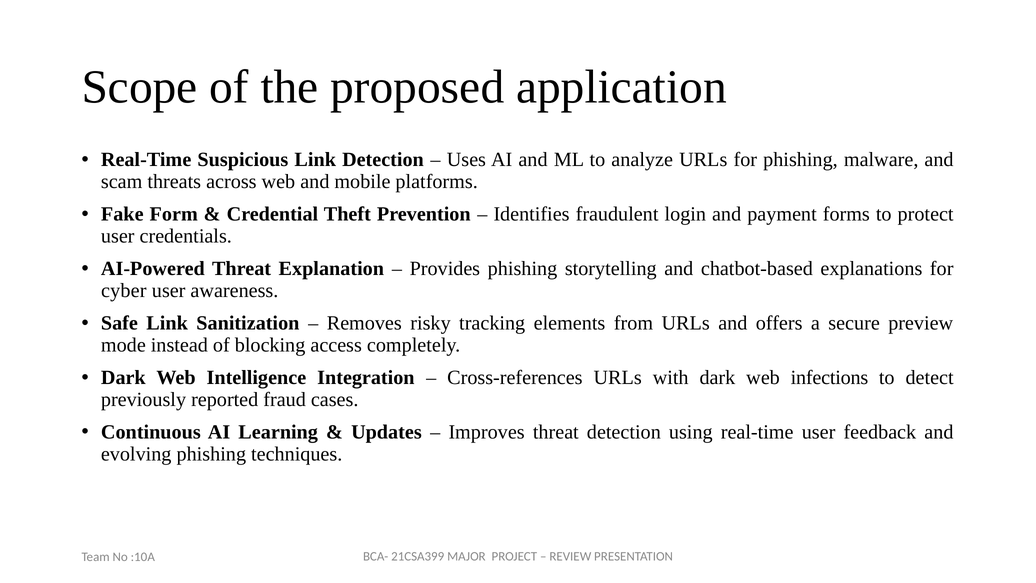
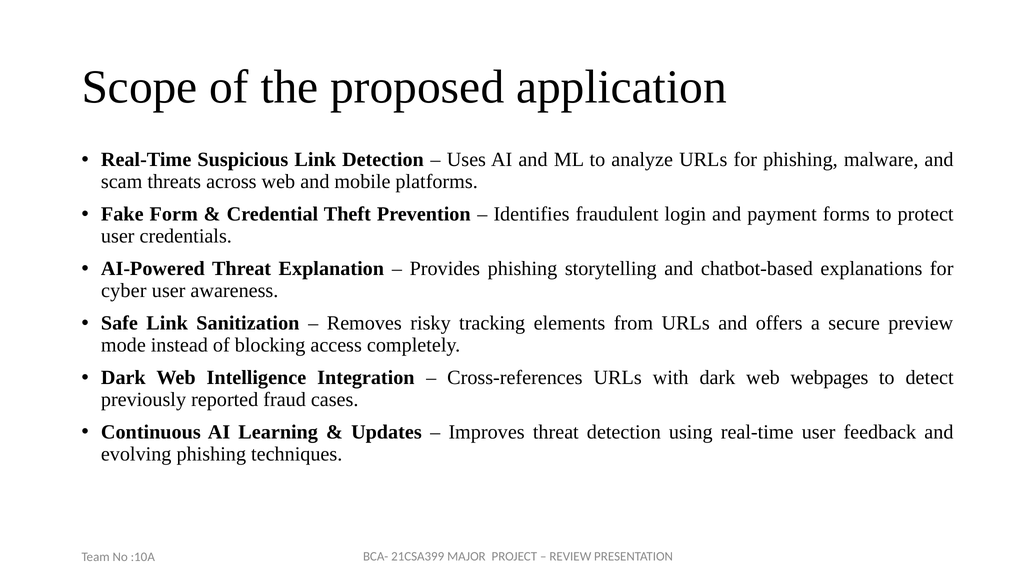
infections: infections -> webpages
